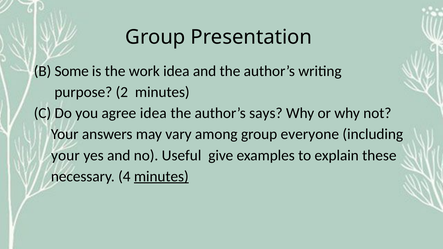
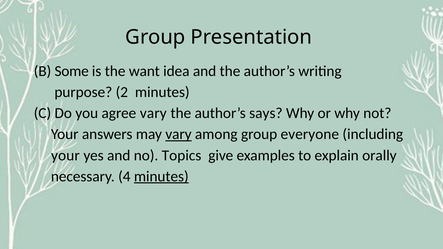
work: work -> want
agree idea: idea -> vary
vary at (178, 134) underline: none -> present
Useful: Useful -> Topics
these: these -> orally
